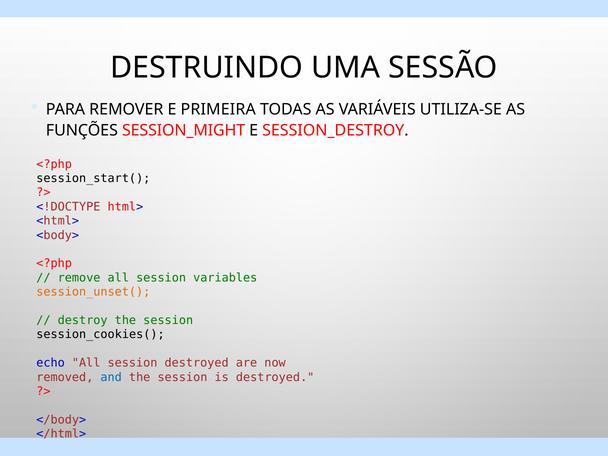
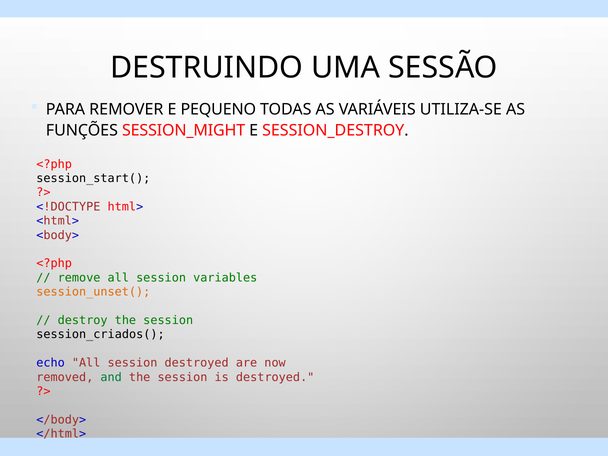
PRIMEIRA: PRIMEIRA -> PEQUENO
session_cookies(: session_cookies( -> session_criados(
and colour: blue -> green
